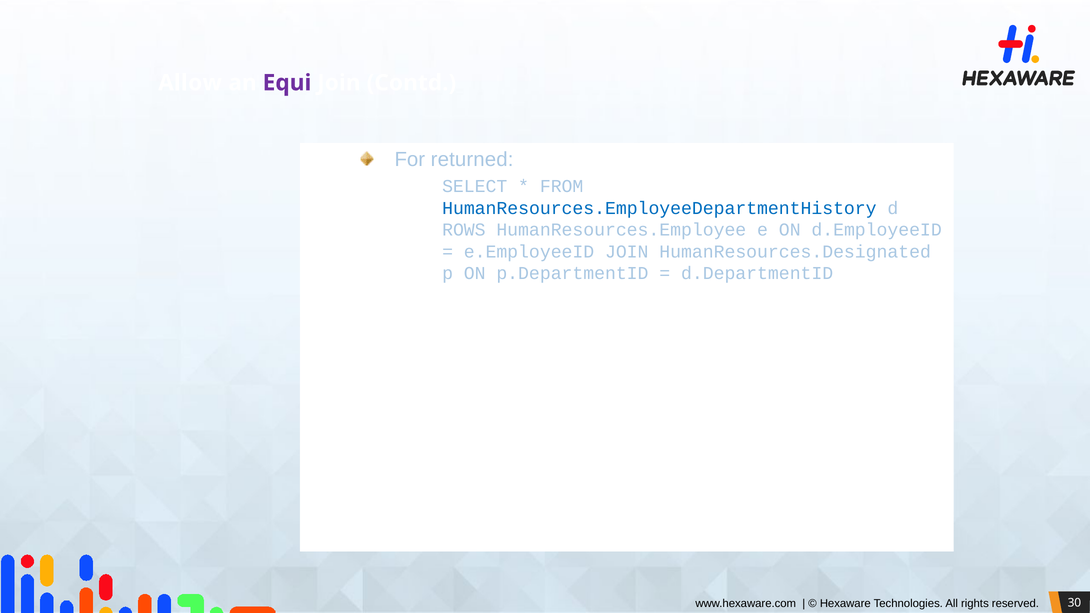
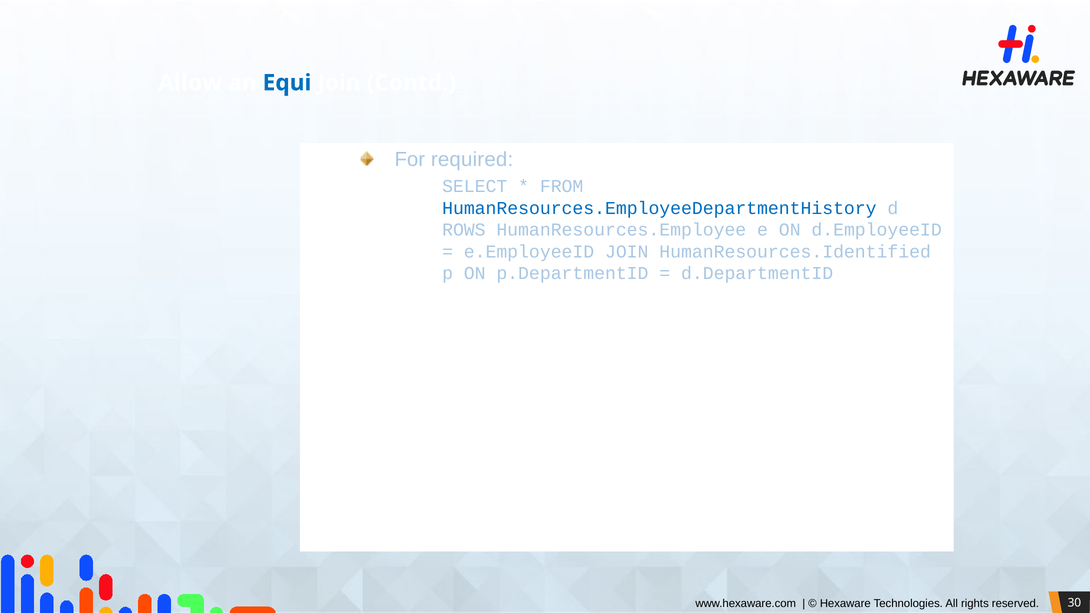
Equi colour: purple -> blue
returned: returned -> required
HumanResources.Designated: HumanResources.Designated -> HumanResources.Identified
